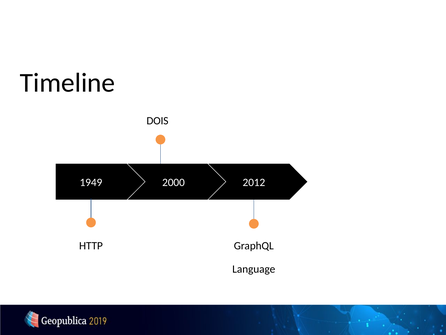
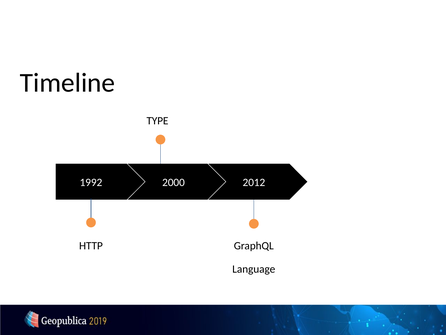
DOIS: DOIS -> TYPE
1949: 1949 -> 1992
